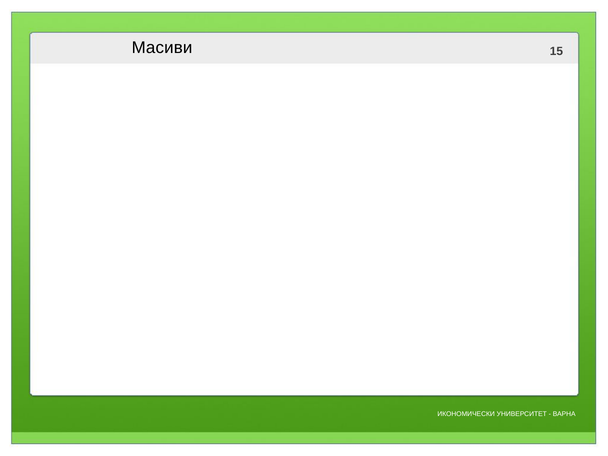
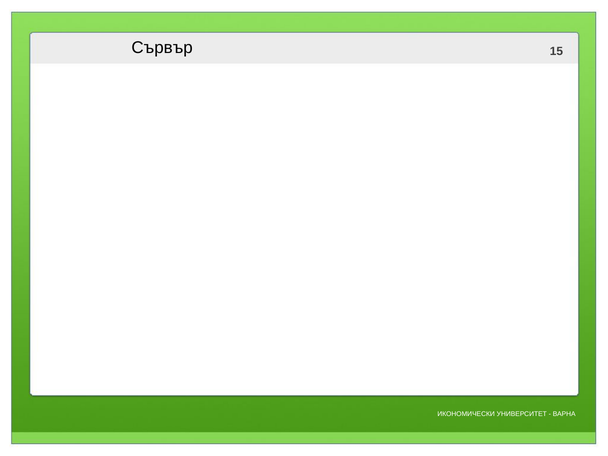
Масиви: Масиви -> Сървър
